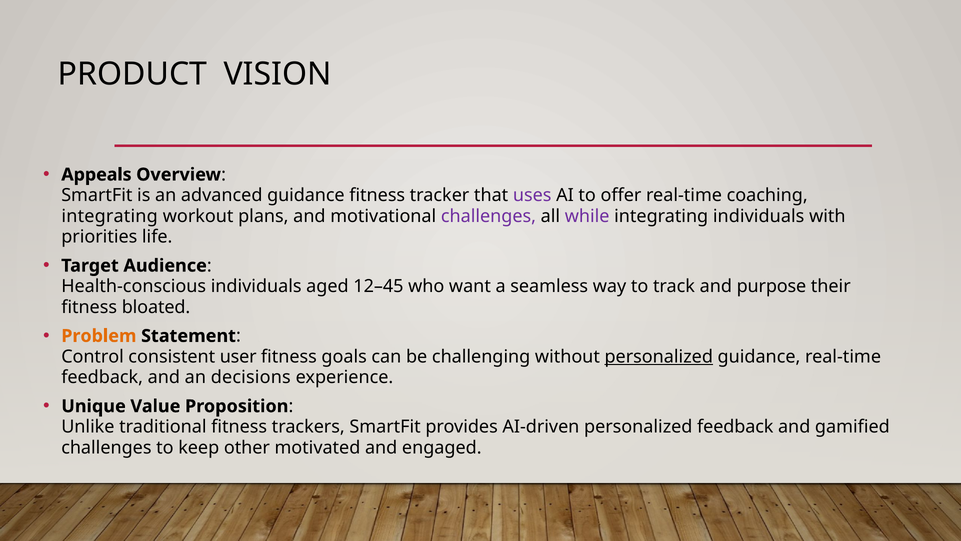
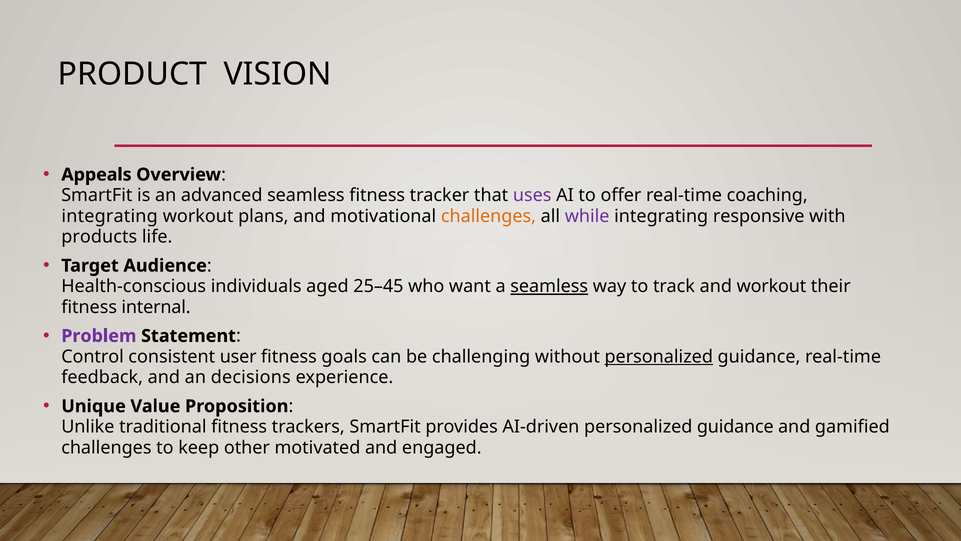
advanced guidance: guidance -> seamless
challenges at (488, 216) colour: purple -> orange
integrating individuals: individuals -> responsive
priorities: priorities -> products
12–45: 12–45 -> 25–45
seamless at (549, 286) underline: none -> present
and purpose: purpose -> workout
bloated: bloated -> internal
Problem colour: orange -> purple
AI-driven personalized feedback: feedback -> guidance
